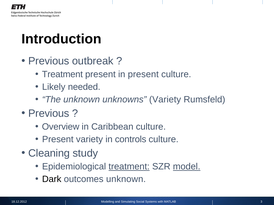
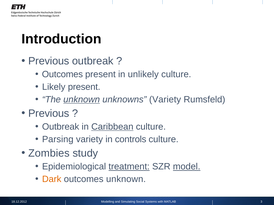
Treatment at (62, 75): Treatment -> Outcomes
in present: present -> unlikely
Likely needed: needed -> present
unknown at (82, 100) underline: none -> present
Overview at (61, 127): Overview -> Outbreak
Caribbean underline: none -> present
Present at (58, 140): Present -> Parsing
Cleaning: Cleaning -> Zombies
Dark colour: black -> orange
